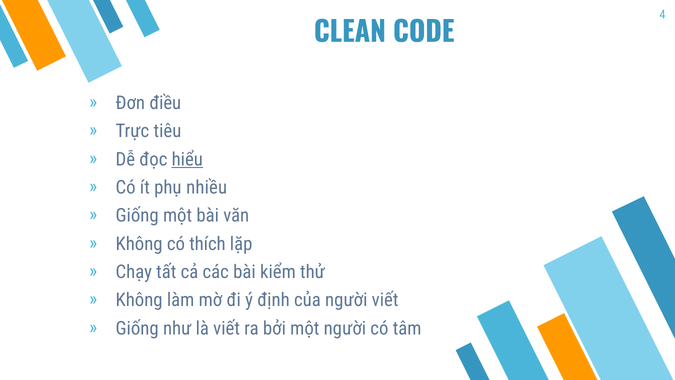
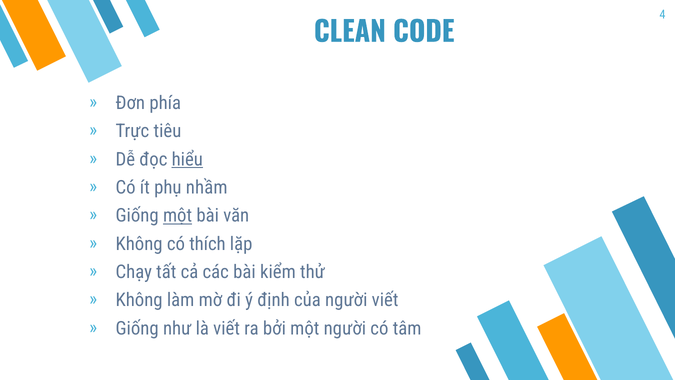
điều: điều -> phía
nhiều: nhiều -> nhầm
một at (178, 216) underline: none -> present
